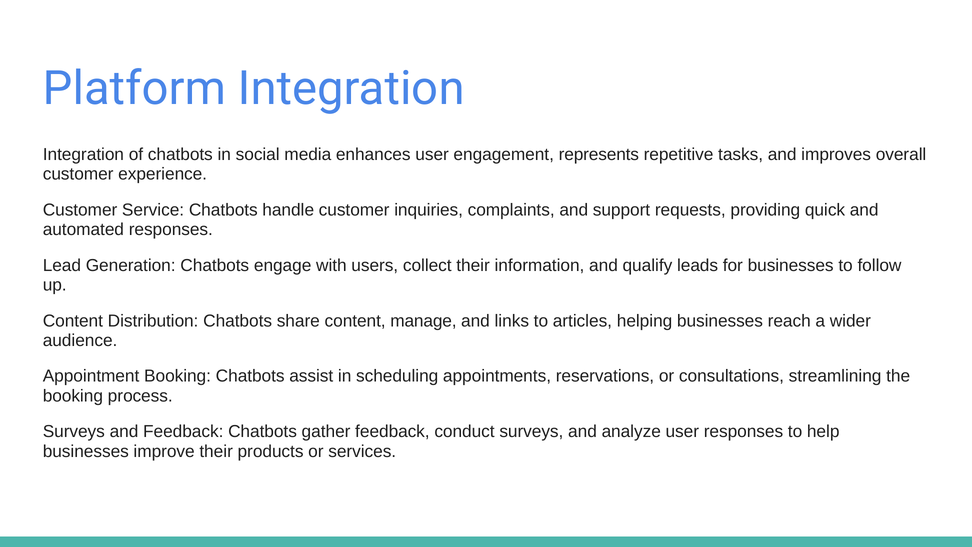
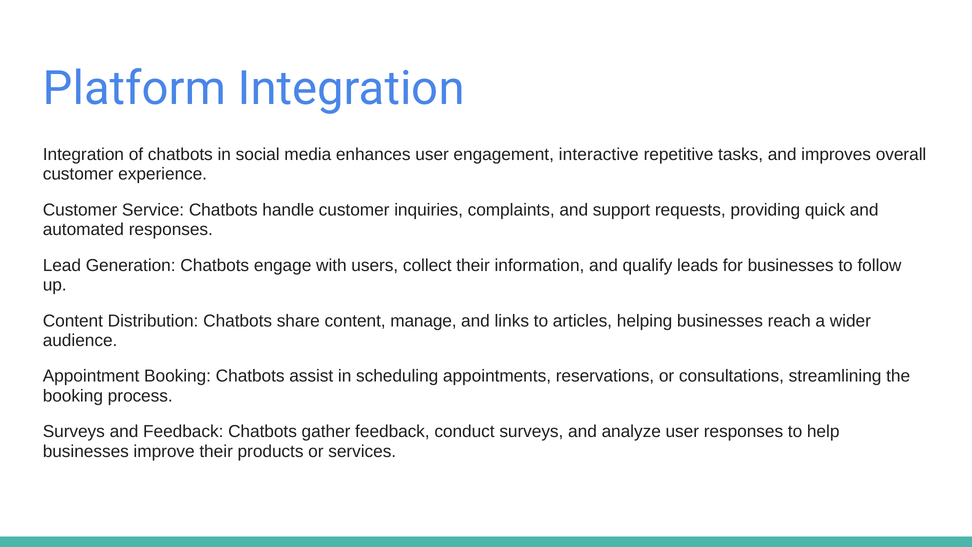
represents: represents -> interactive
